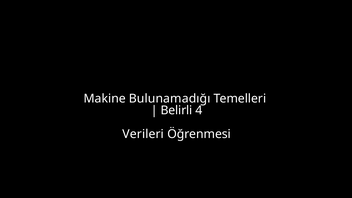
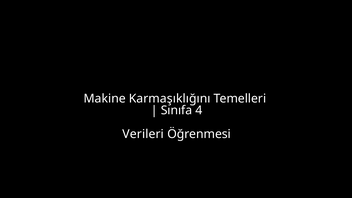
Bulunamadığı: Bulunamadığı -> Karmaşıklığını
Belirli: Belirli -> Sınıfa
